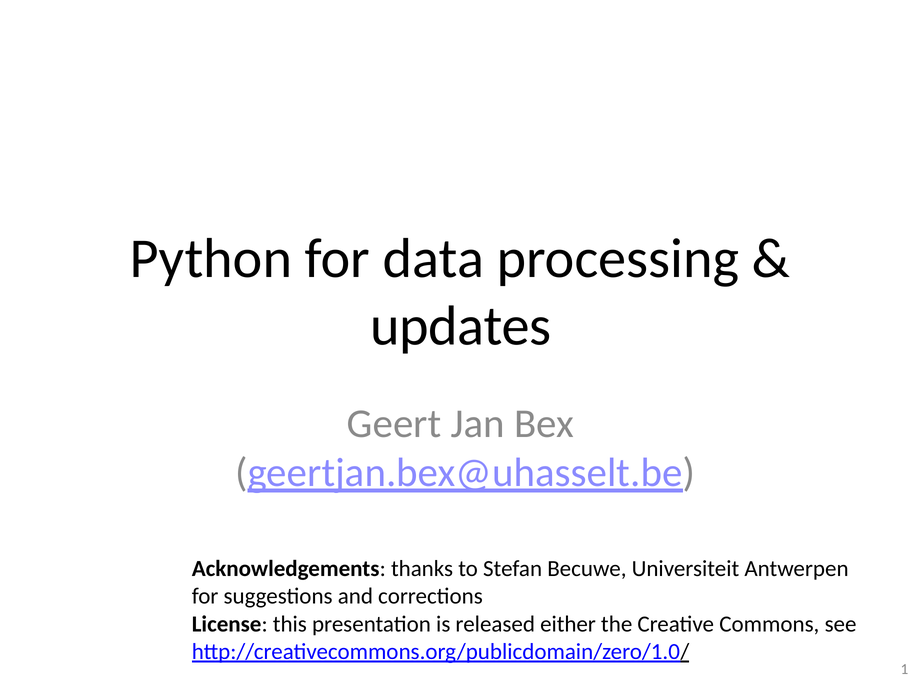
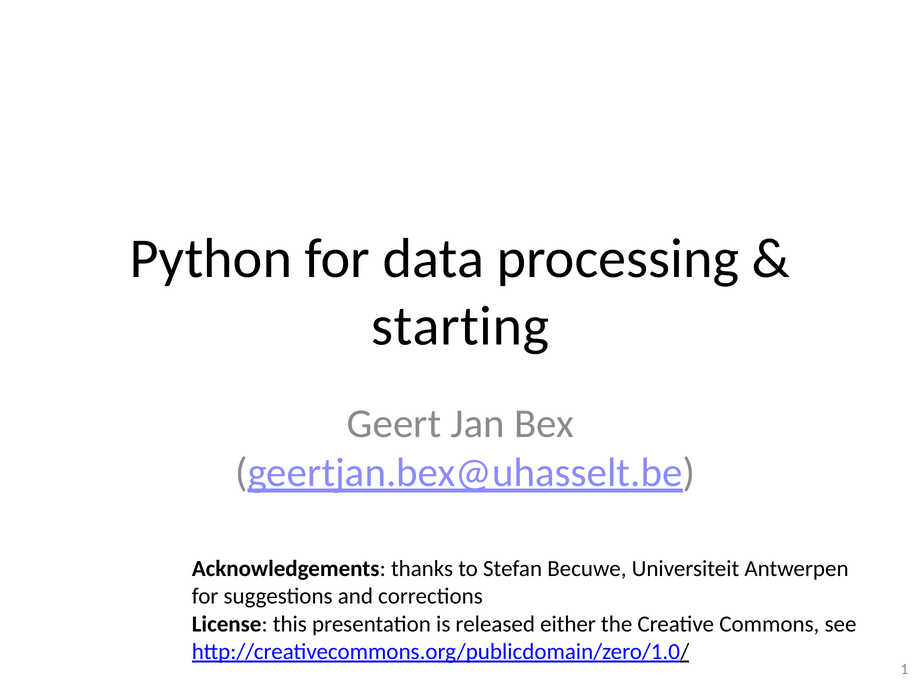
updates: updates -> starting
